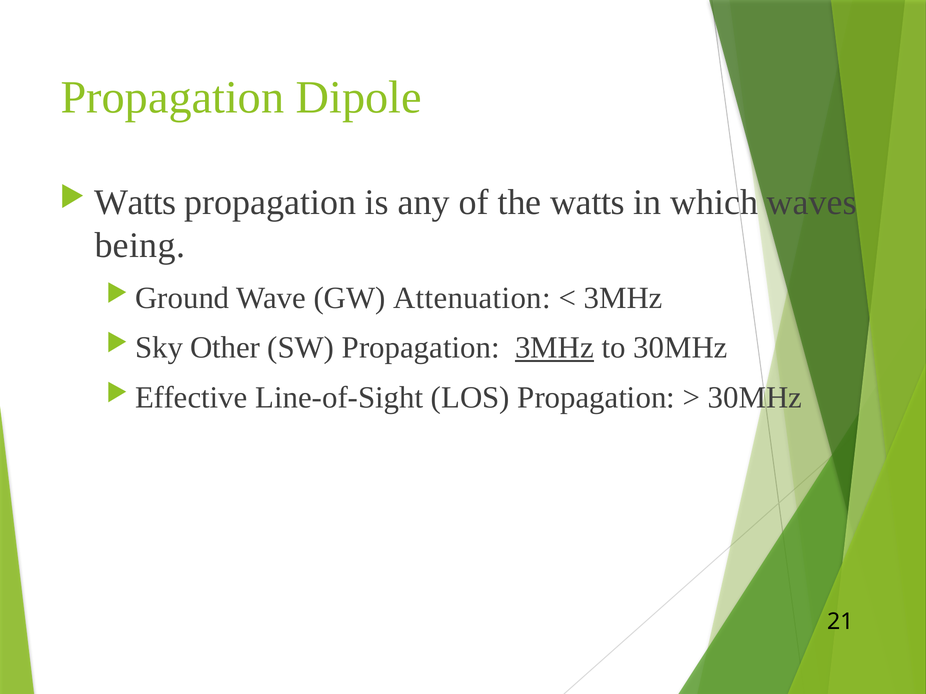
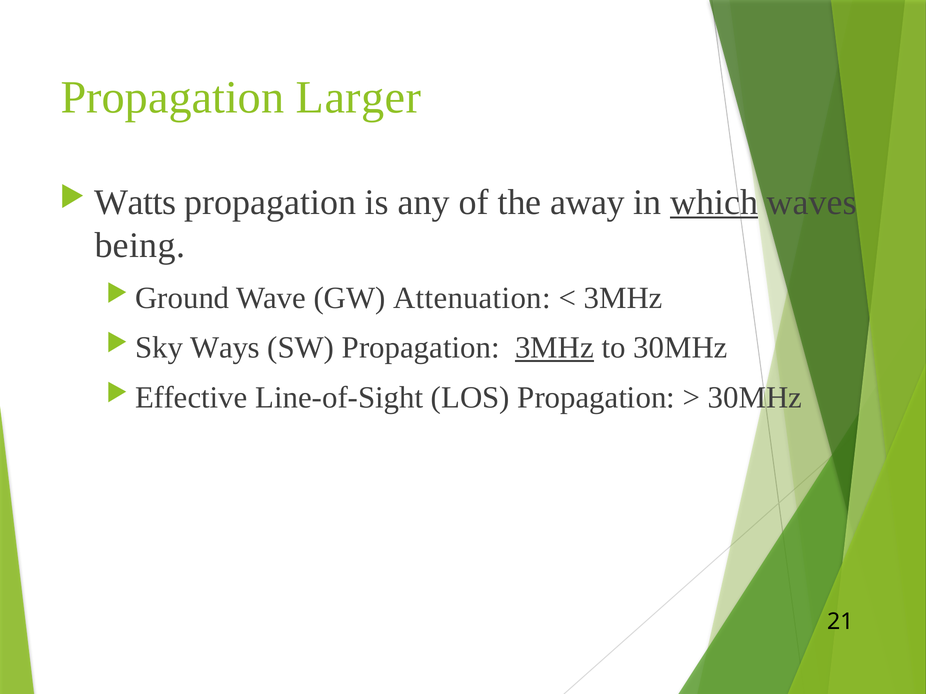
Dipole: Dipole -> Larger
the watts: watts -> away
which underline: none -> present
Other: Other -> Ways
